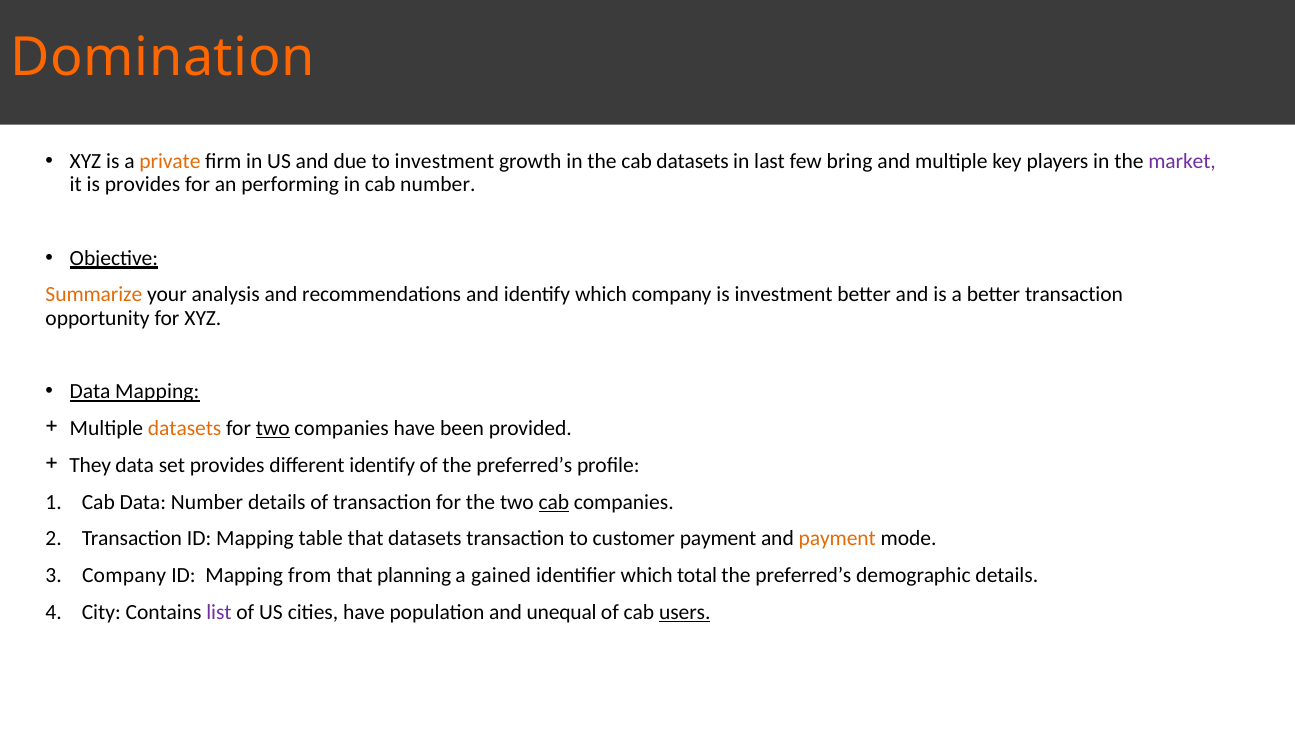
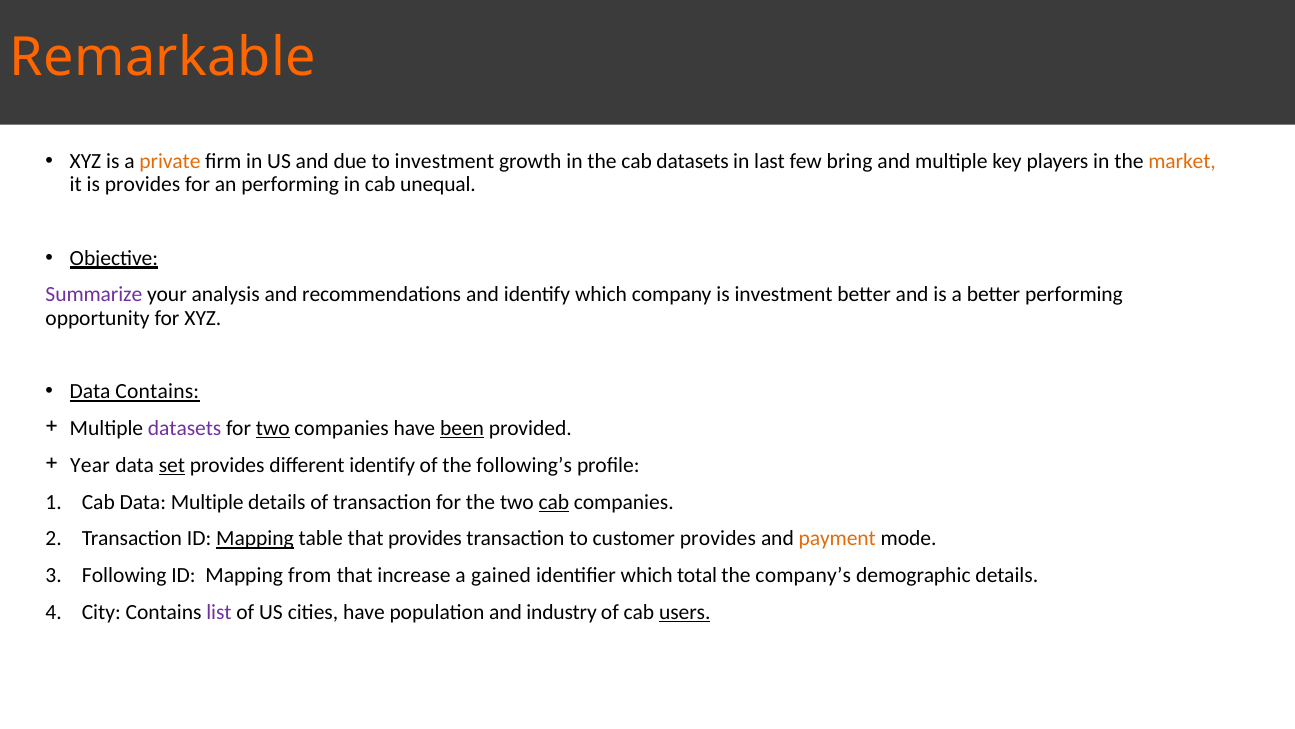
Domination: Domination -> Remarkable
market colour: purple -> orange
cab number: number -> unequal
Summarize colour: orange -> purple
better transaction: transaction -> performing
Data Mapping: Mapping -> Contains
datasets at (185, 428) colour: orange -> purple
been underline: none -> present
They: They -> Year
set underline: none -> present
of the preferred’s: preferred’s -> following’s
Data Number: Number -> Multiple
Mapping at (255, 538) underline: none -> present
that datasets: datasets -> provides
customer payment: payment -> provides
Company at (124, 575): Company -> Following
planning: planning -> increase
preferred’s at (803, 575): preferred’s -> company’s
unequal: unequal -> industry
